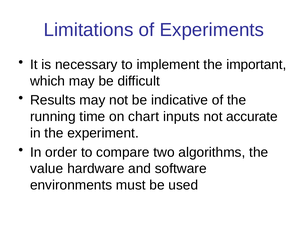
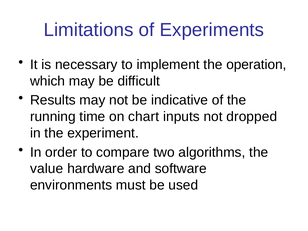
important: important -> operation
accurate: accurate -> dropped
